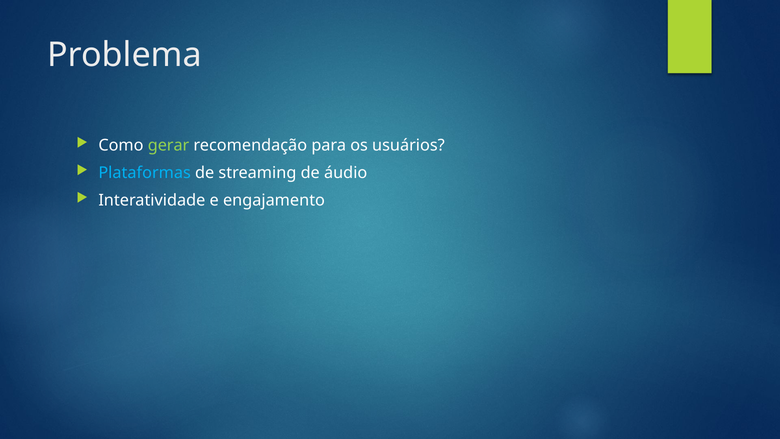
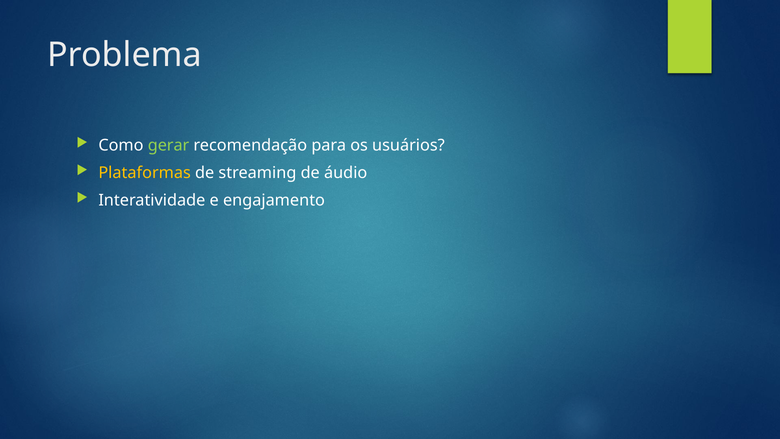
Plataformas colour: light blue -> yellow
